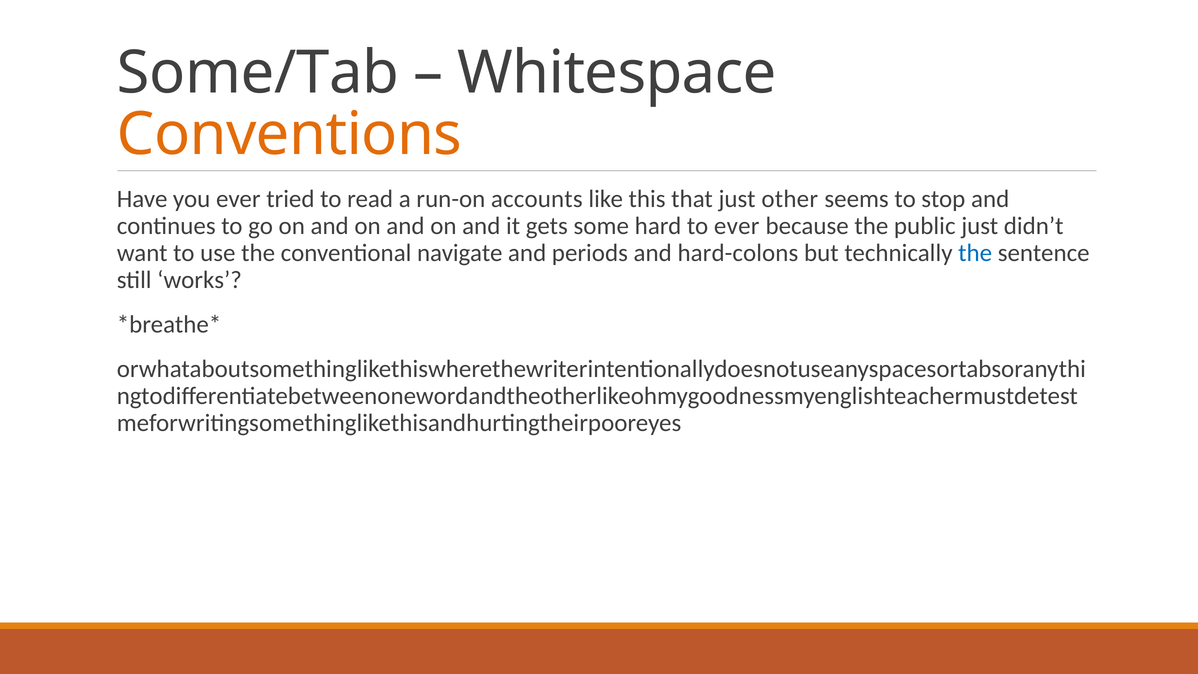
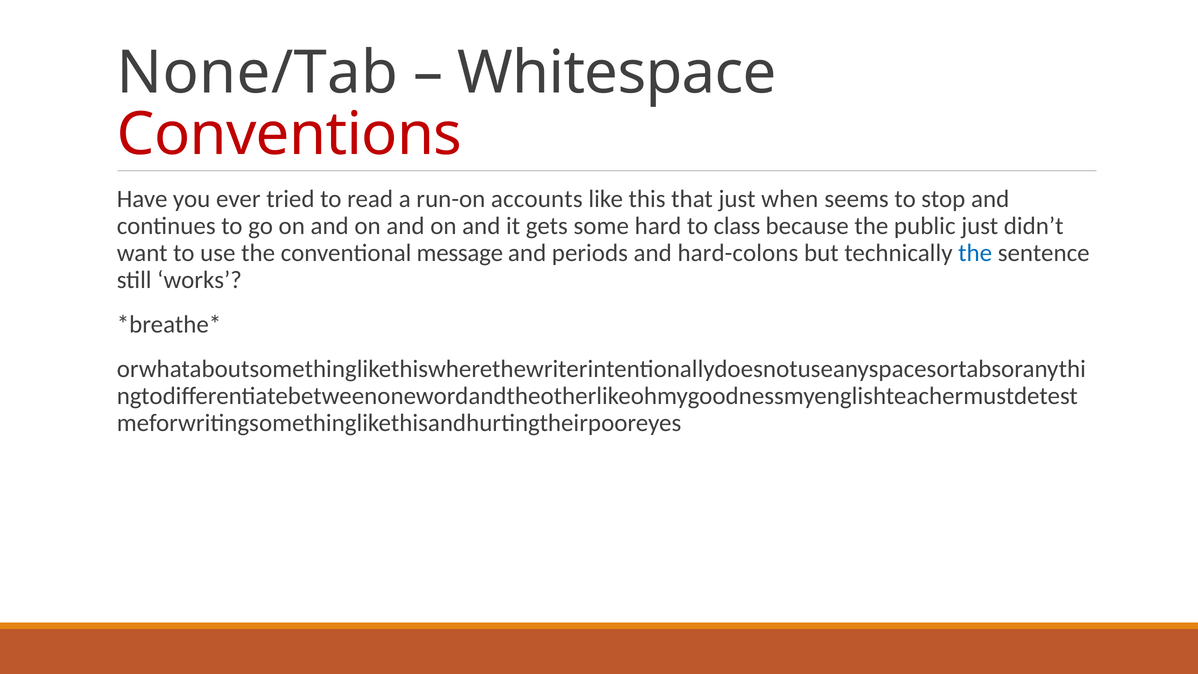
Some/Tab: Some/Tab -> None/Tab
Conventions colour: orange -> red
other: other -> when
to ever: ever -> class
navigate: navigate -> message
